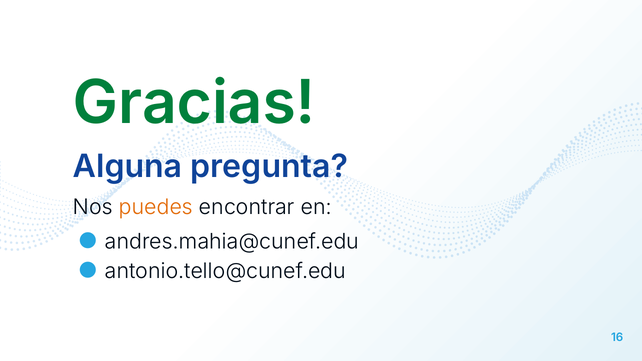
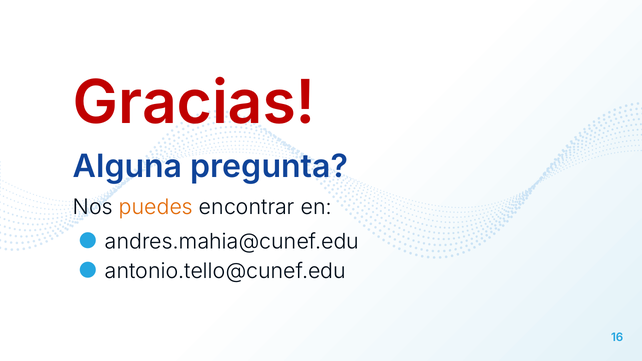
Gracias colour: green -> red
